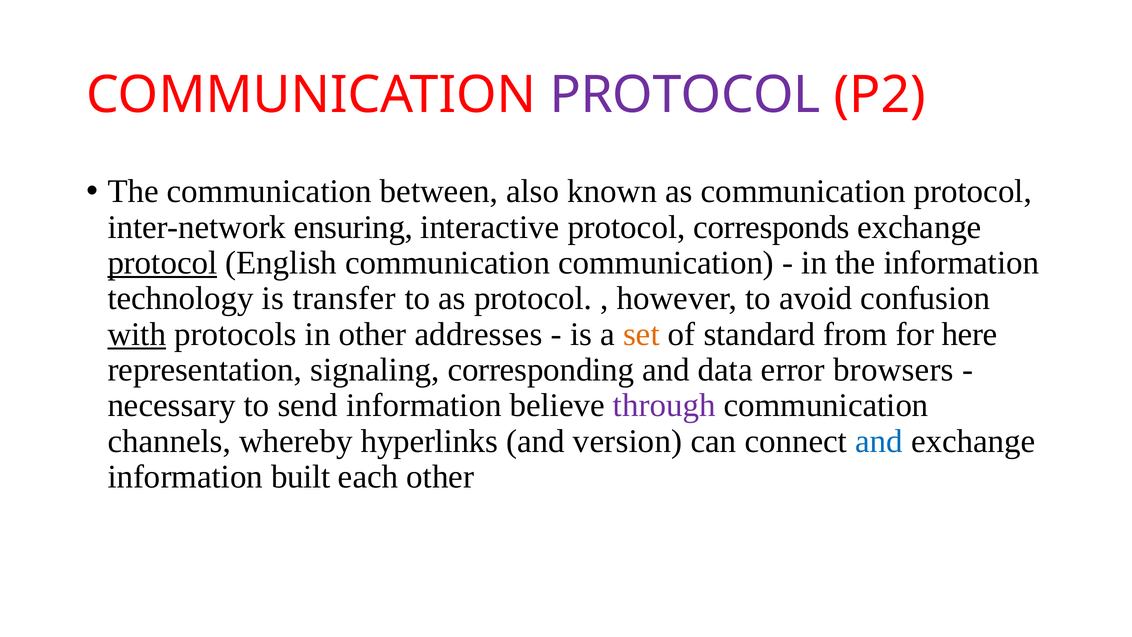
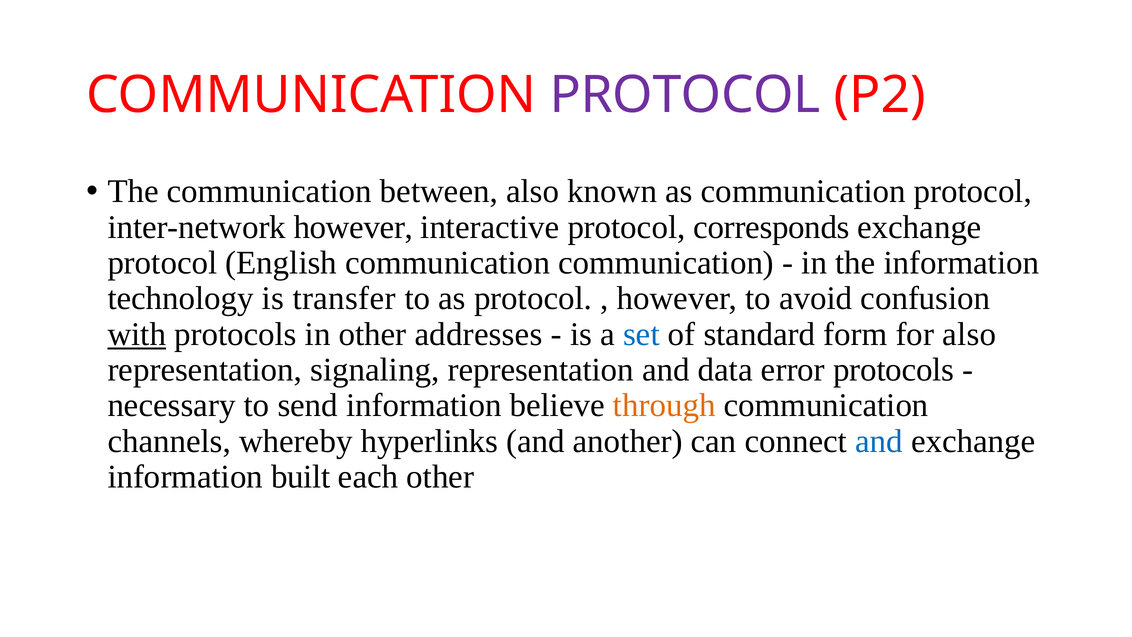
inter-network ensuring: ensuring -> however
protocol at (162, 263) underline: present -> none
set colour: orange -> blue
from: from -> form
for here: here -> also
signaling corresponding: corresponding -> representation
error browsers: browsers -> protocols
through colour: purple -> orange
version: version -> another
